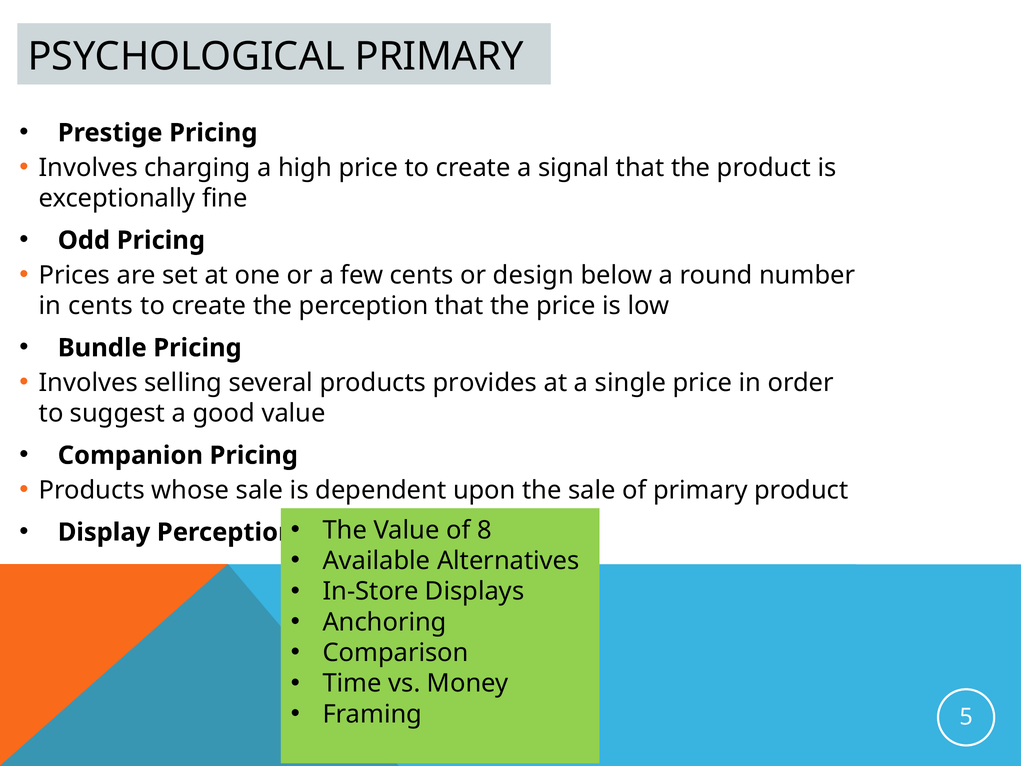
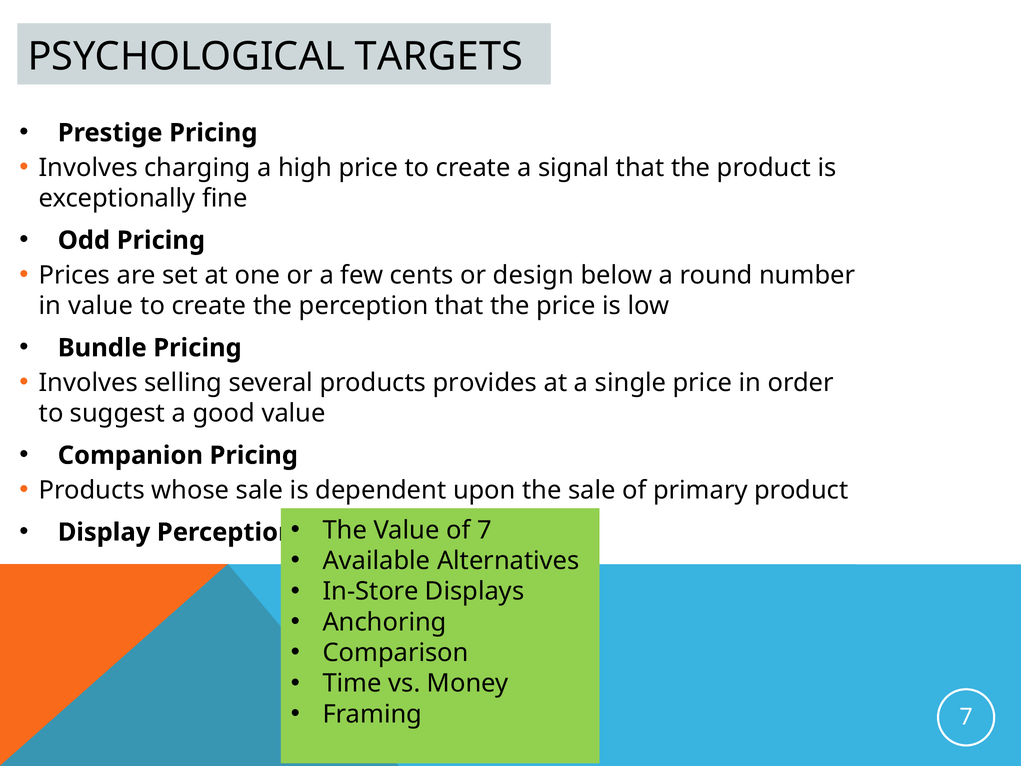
PSYCHOLOGICAL PRIMARY: PRIMARY -> TARGETS
in cents: cents -> value
of 8: 8 -> 7
Framing 5: 5 -> 7
